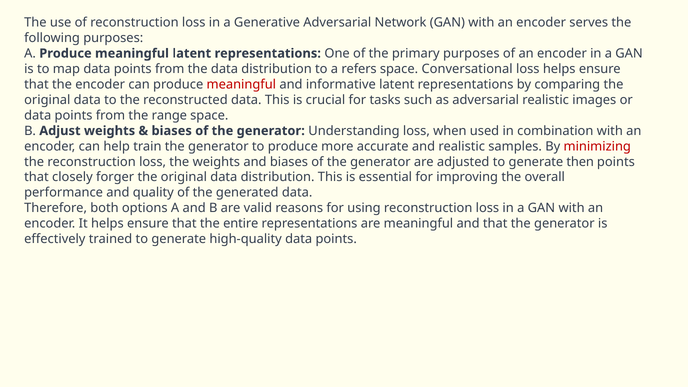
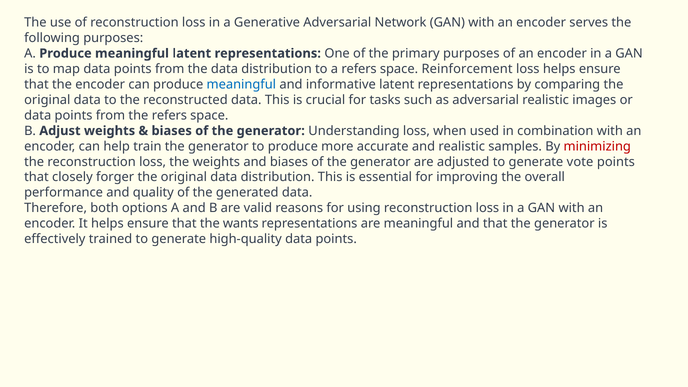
Conversational: Conversational -> Reinforcement
meaningful at (241, 84) colour: red -> blue
the range: range -> refers
then: then -> vote
entire: entire -> wants
